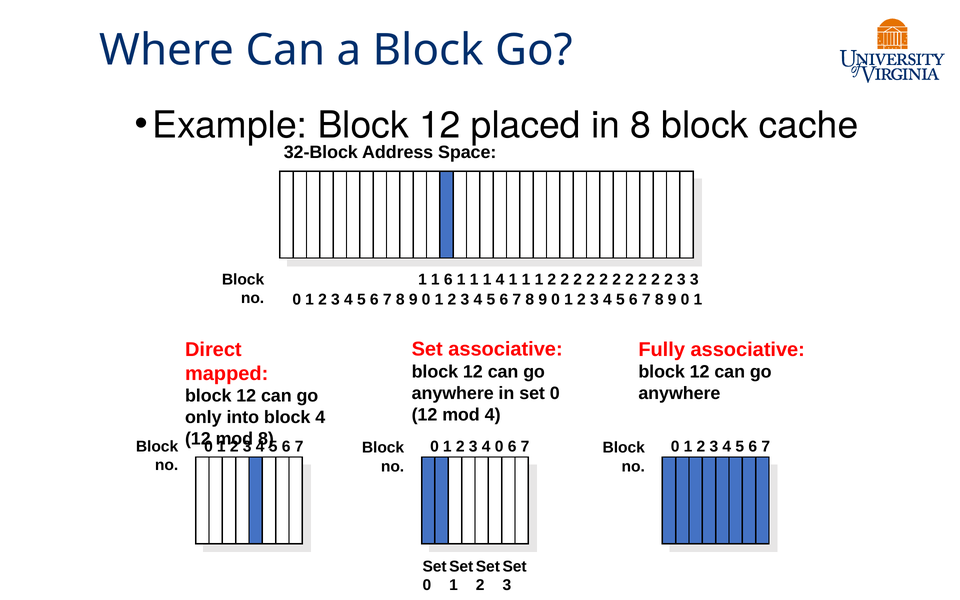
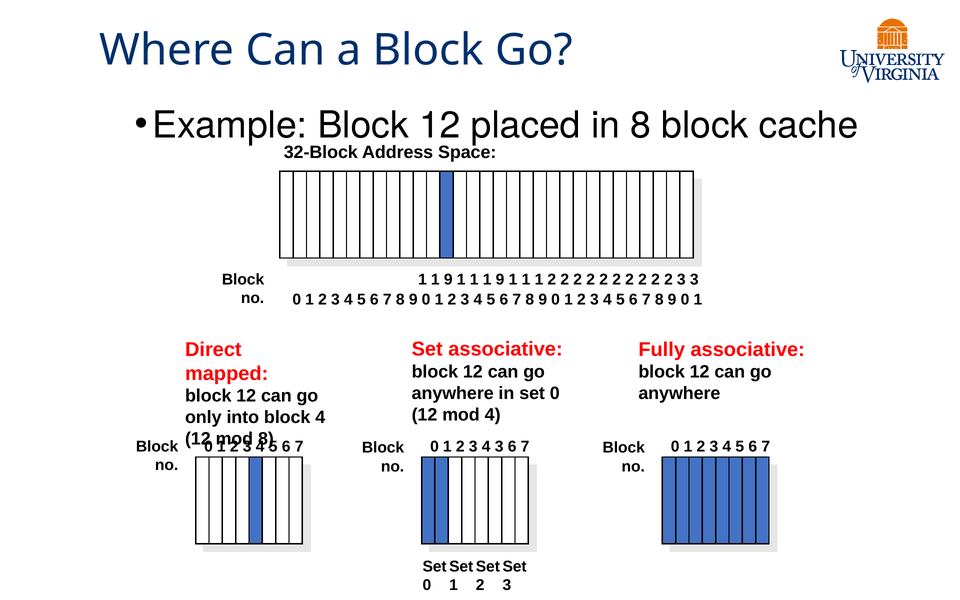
6 at (448, 280): 6 -> 9
1 1 1 4: 4 -> 9
3 4 0: 0 -> 3
